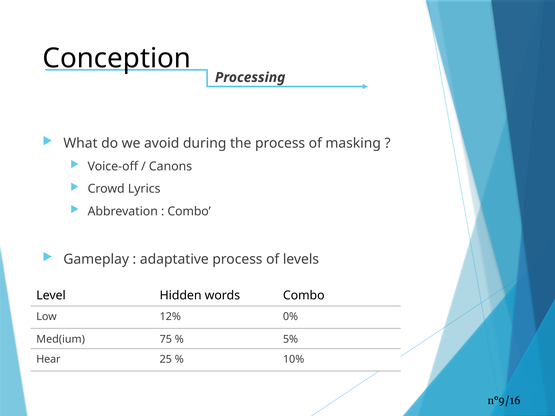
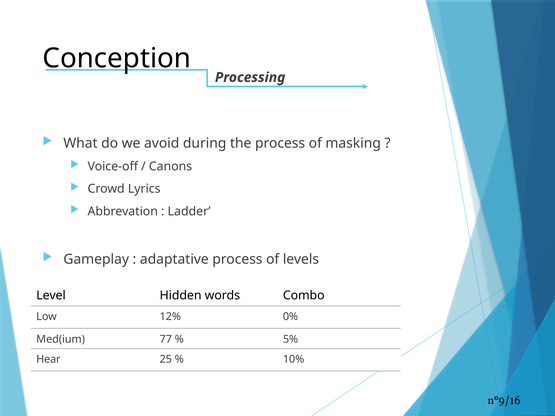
Combo at (189, 212): Combo -> Ladder
75: 75 -> 77
